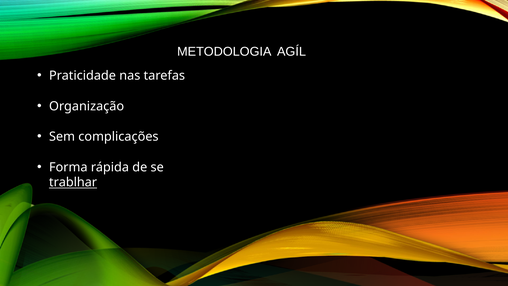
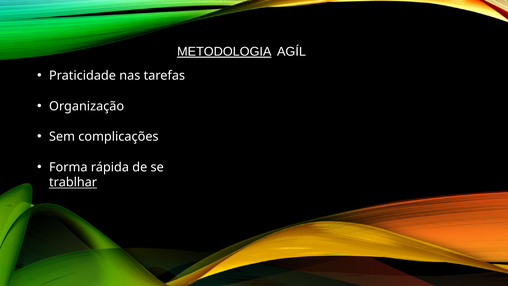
METODOLOGIA underline: none -> present
